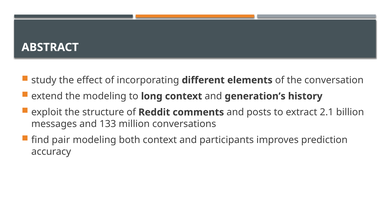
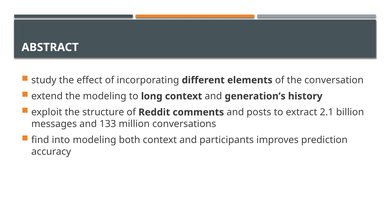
pair: pair -> into
